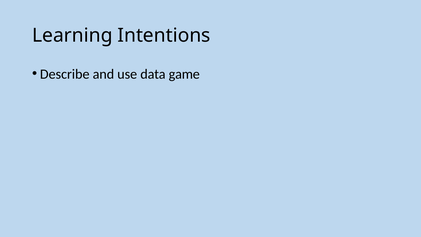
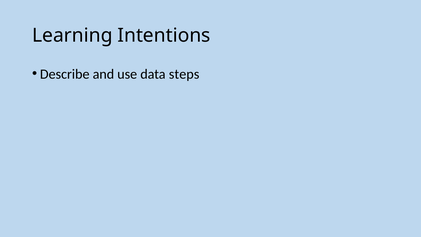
game: game -> steps
